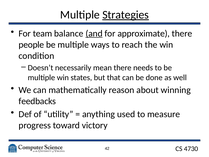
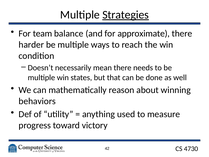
and underline: present -> none
people: people -> harder
feedbacks: feedbacks -> behaviors
